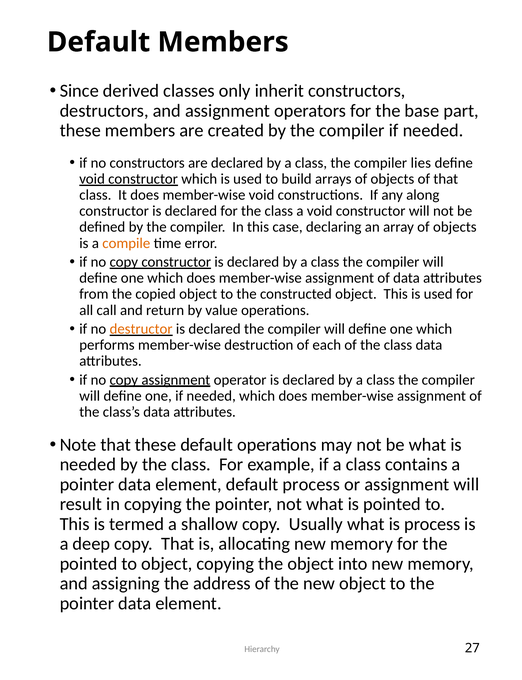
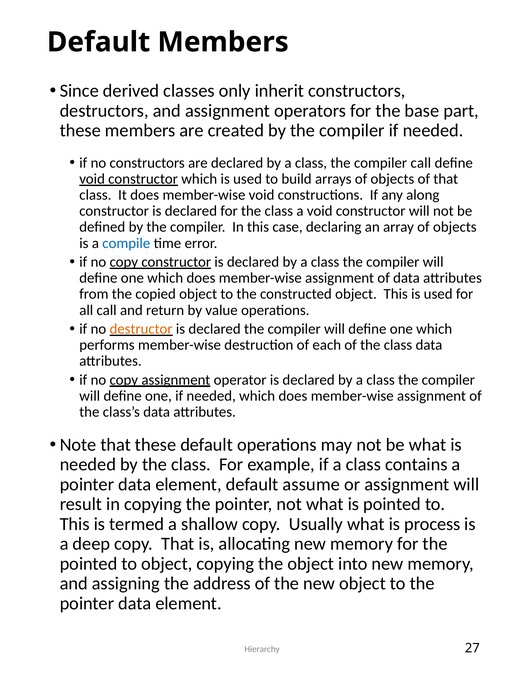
compiler lies: lies -> call
compile colour: orange -> blue
default process: process -> assume
